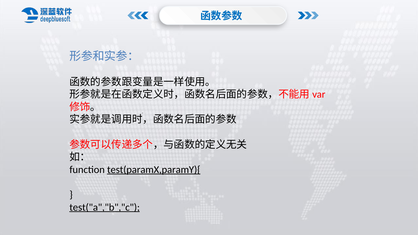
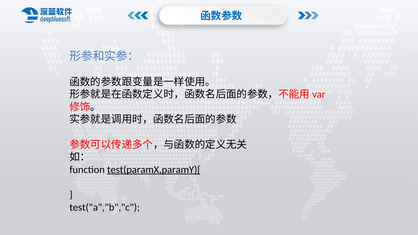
test("a","b","c underline: present -> none
